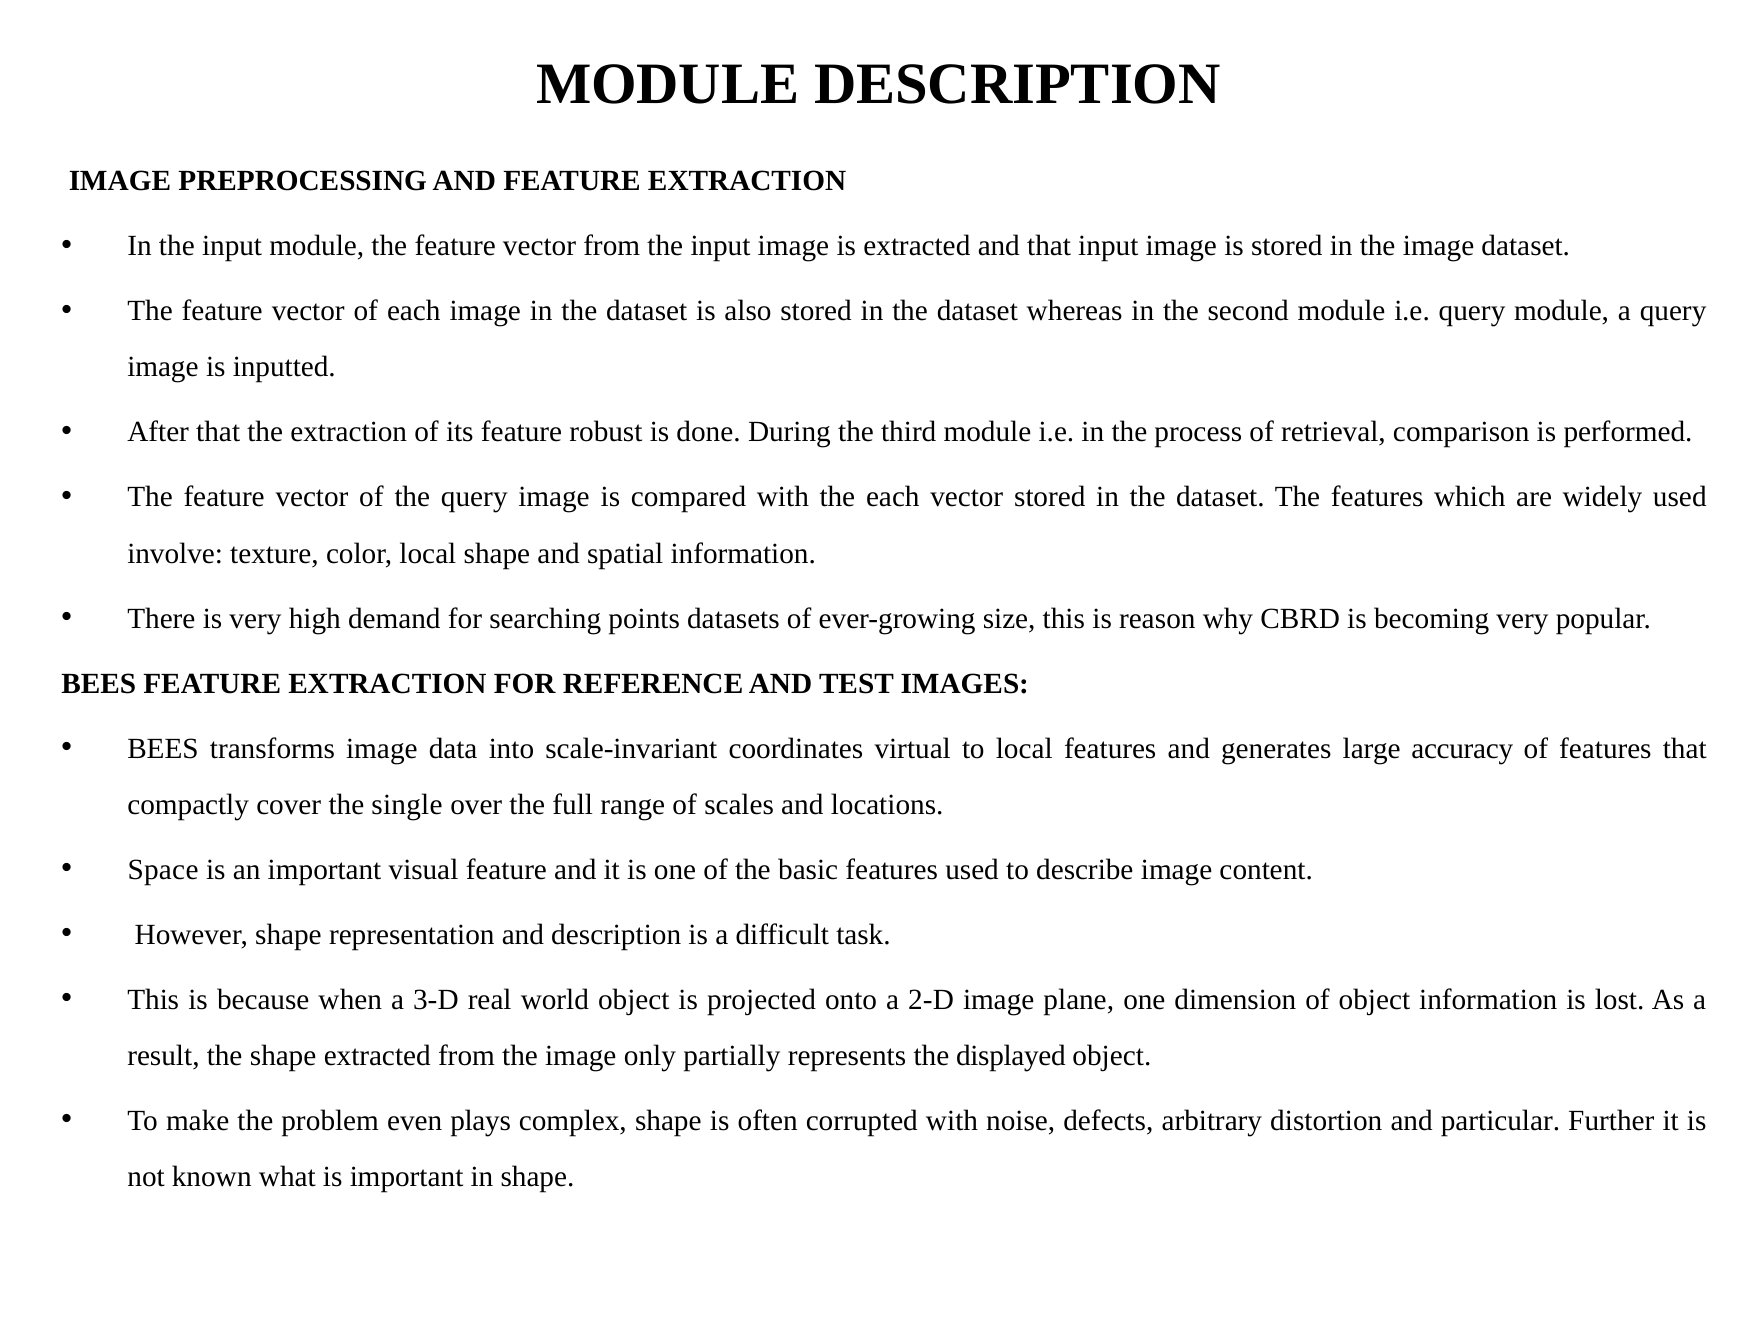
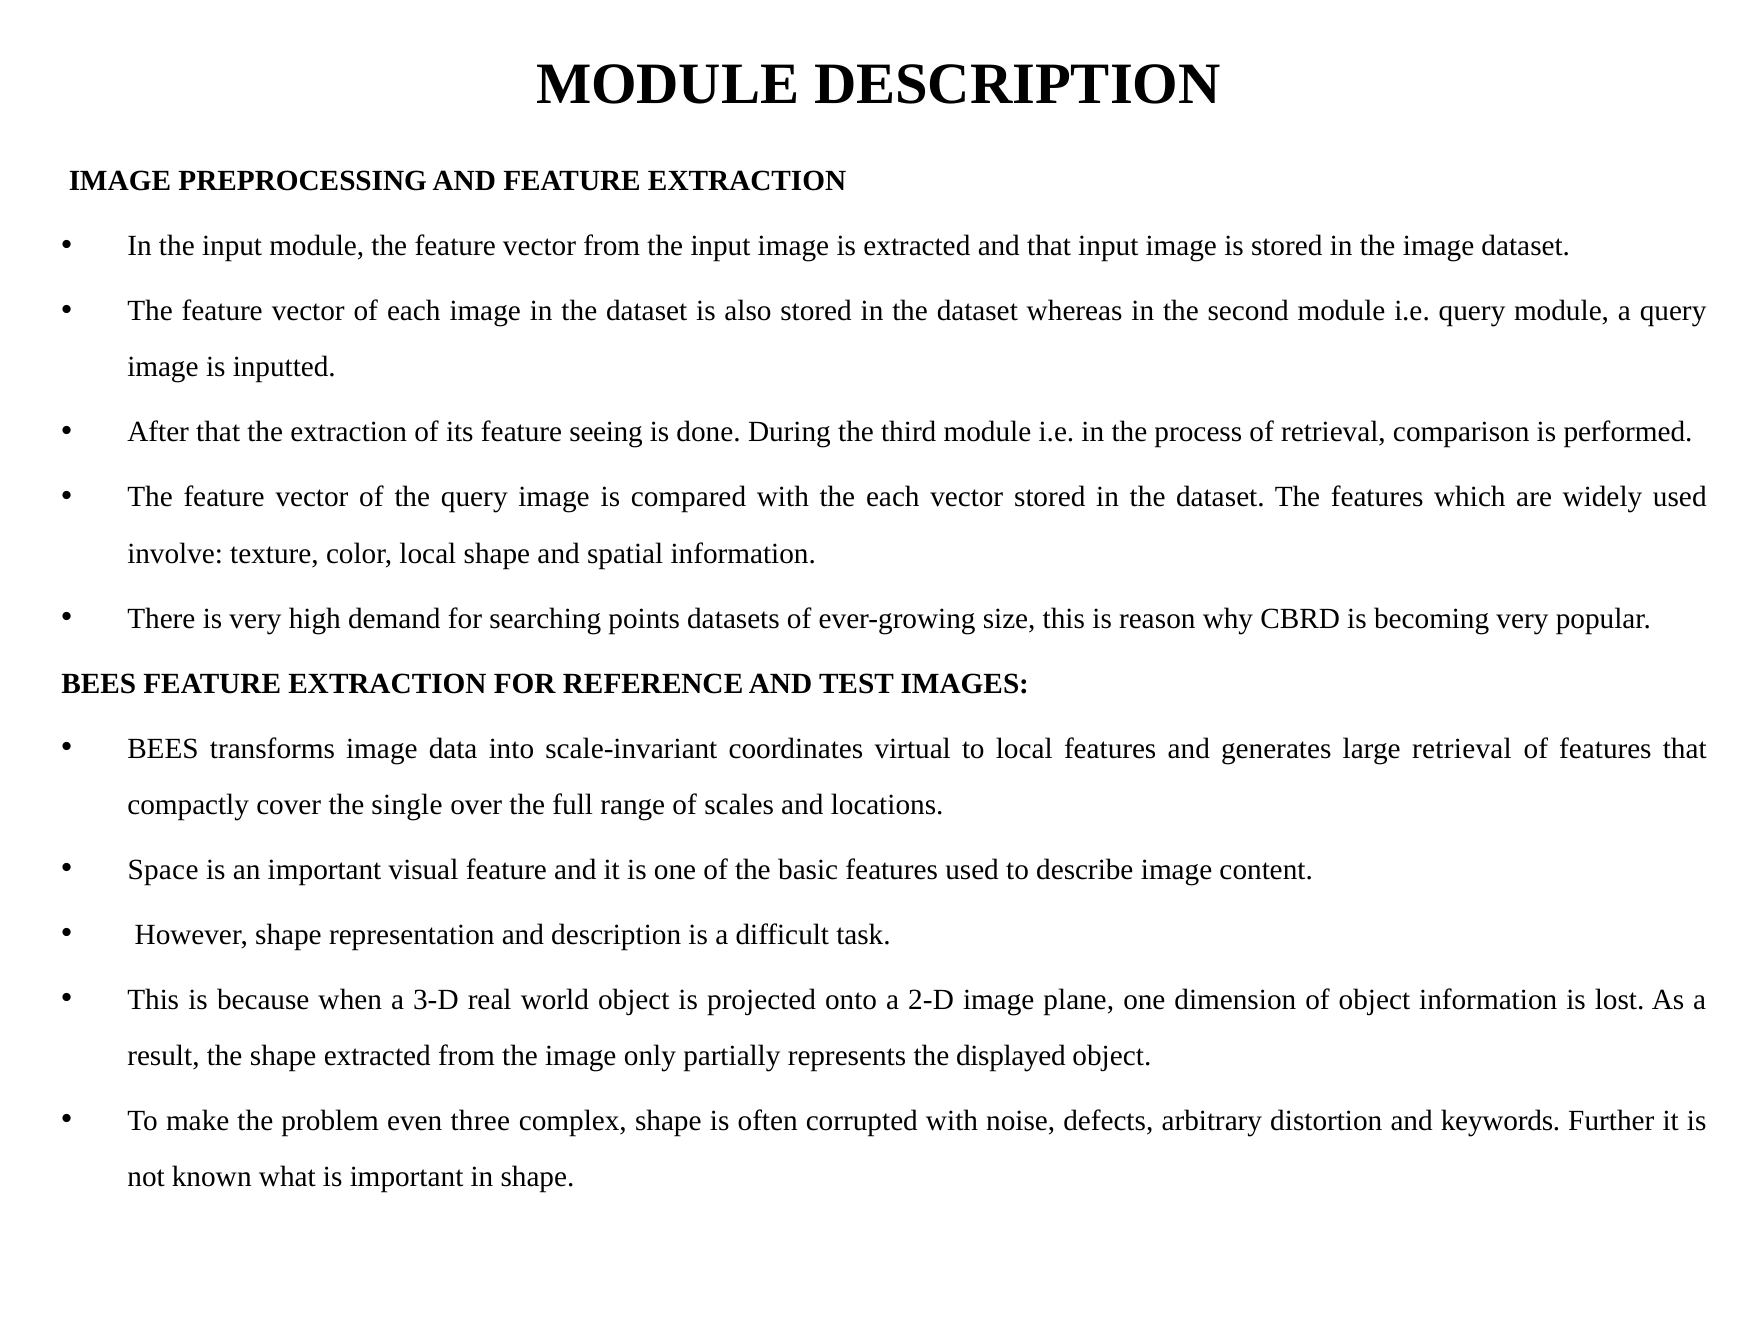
robust: robust -> seeing
large accuracy: accuracy -> retrieval
plays: plays -> three
particular: particular -> keywords
